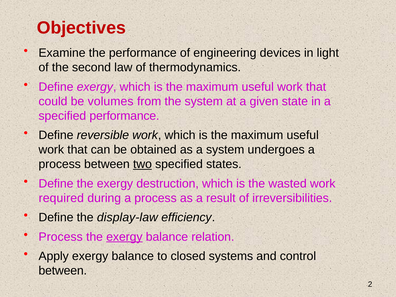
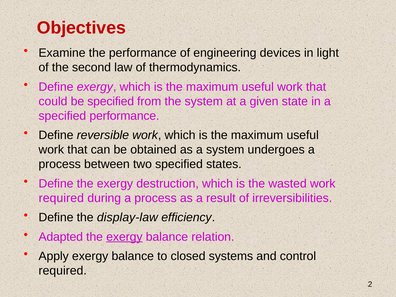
be volumes: volumes -> specified
two underline: present -> none
Process at (61, 237): Process -> Adapted
between at (63, 271): between -> required
